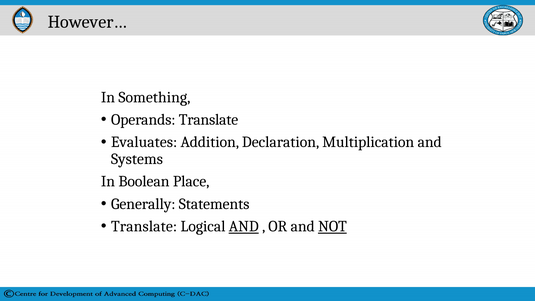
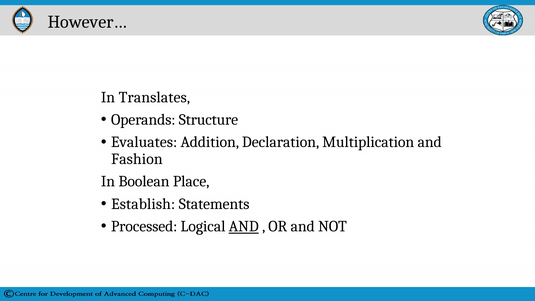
Something: Something -> Translates
Operands Translate: Translate -> Structure
Systems: Systems -> Fashion
Generally: Generally -> Establish
Translate at (144, 226): Translate -> Processed
NOT underline: present -> none
